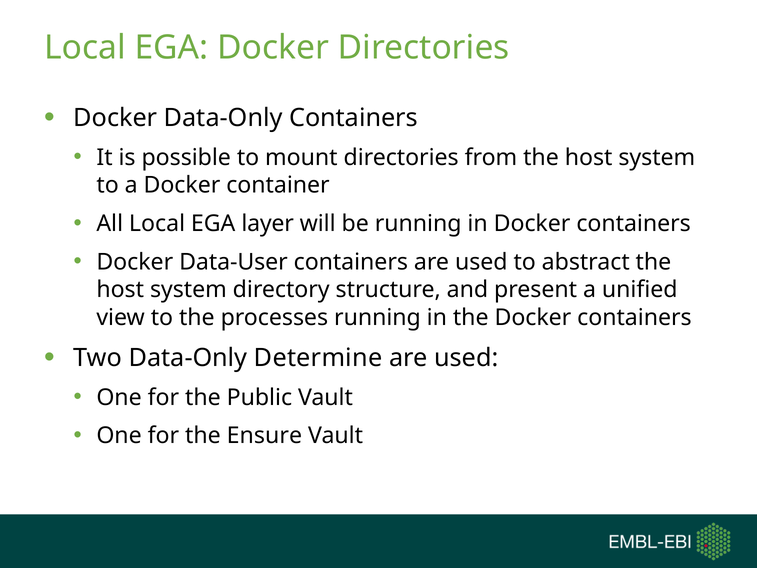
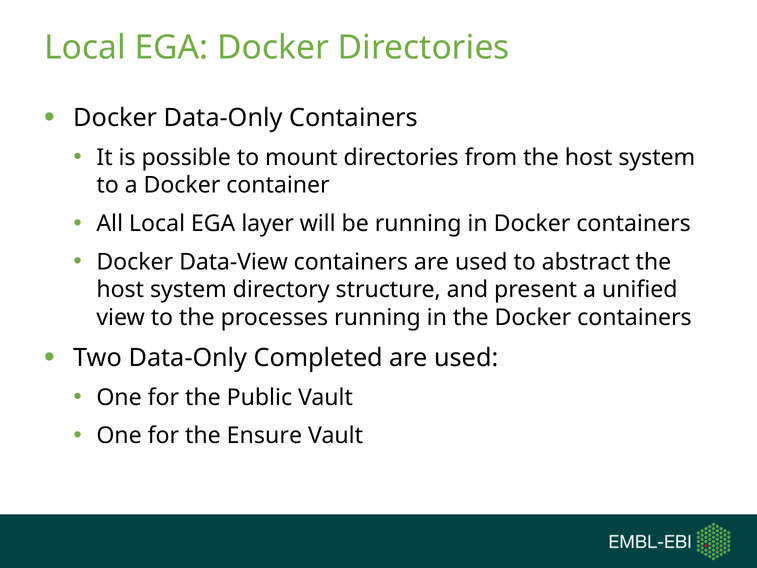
Data-User: Data-User -> Data-View
Determine: Determine -> Completed
